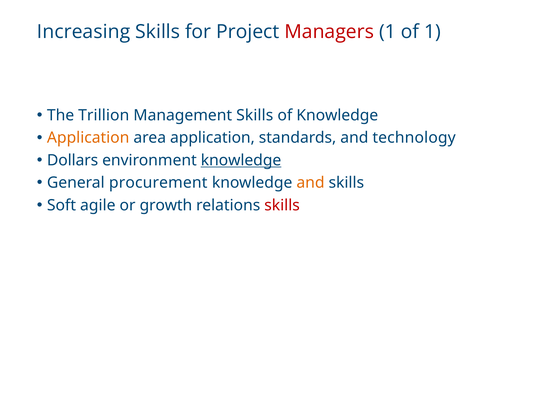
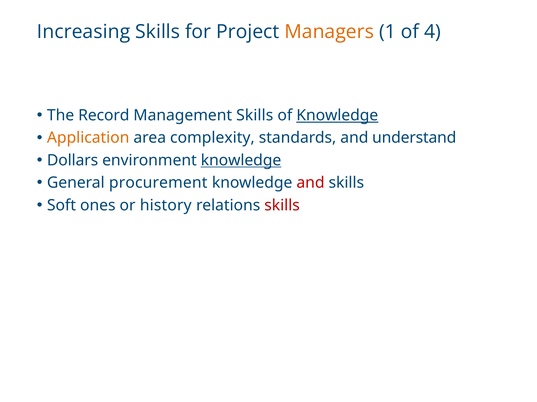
Managers colour: red -> orange
of 1: 1 -> 4
Trillion: Trillion -> Record
Knowledge at (337, 116) underline: none -> present
area application: application -> complexity
technology: technology -> understand
and at (310, 183) colour: orange -> red
agile: agile -> ones
growth: growth -> history
